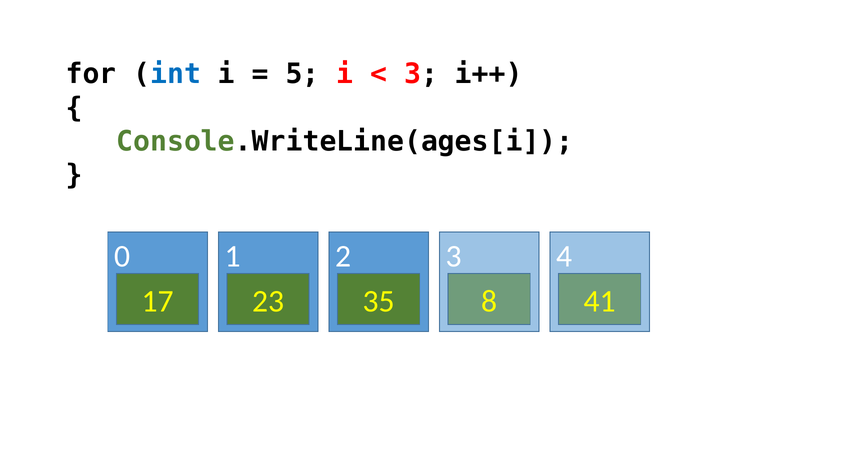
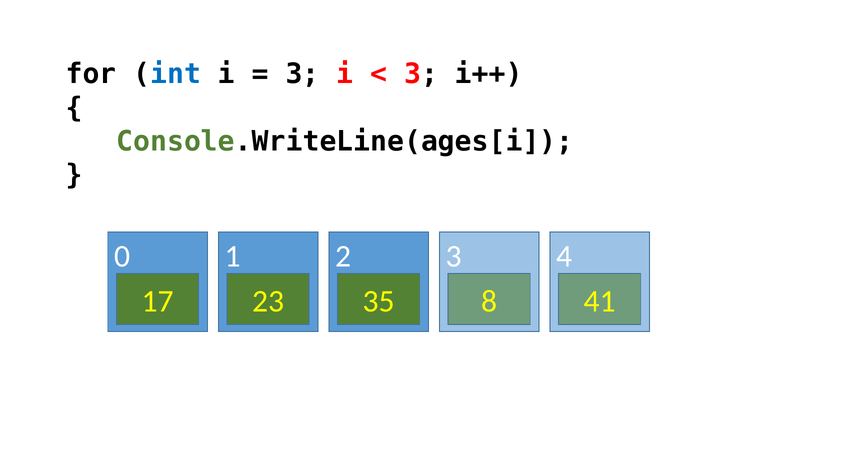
5 at (302, 74): 5 -> 3
